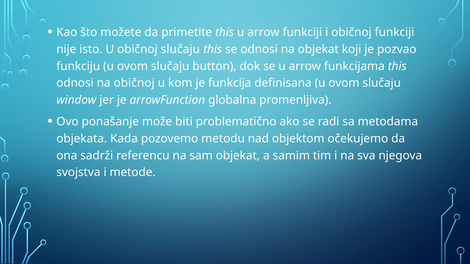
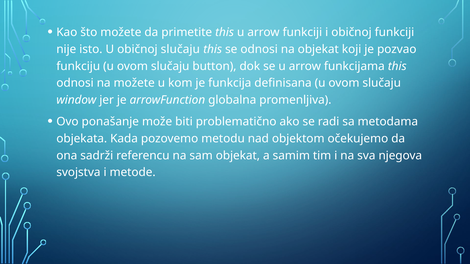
na običnoj: običnoj -> možete
